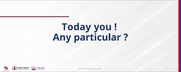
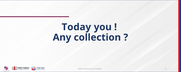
particular: particular -> collection
